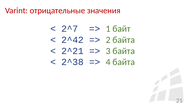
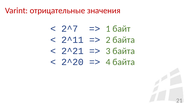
2^42: 2^42 -> 2^11
2^38: 2^38 -> 2^20
